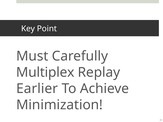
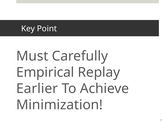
Multiplex: Multiplex -> Empirical
